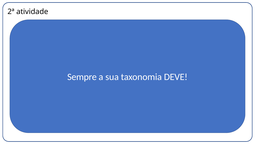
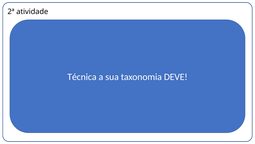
Sempre: Sempre -> Técnica
